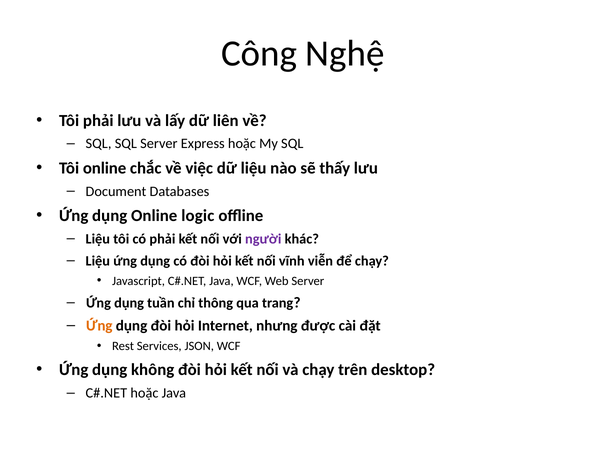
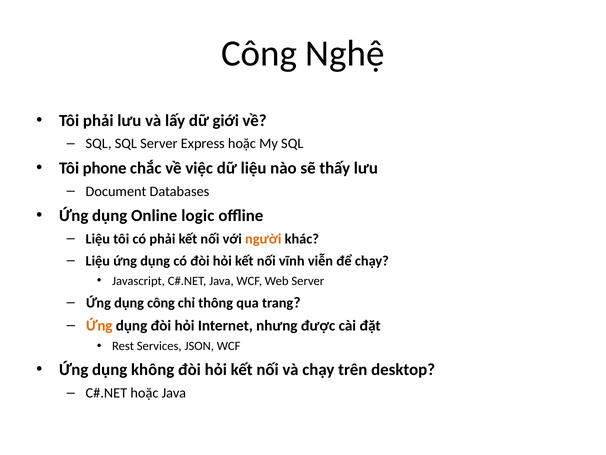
liên: liên -> giới
Tôi online: online -> phone
người colour: purple -> orange
dụng tuần: tuần -> công
